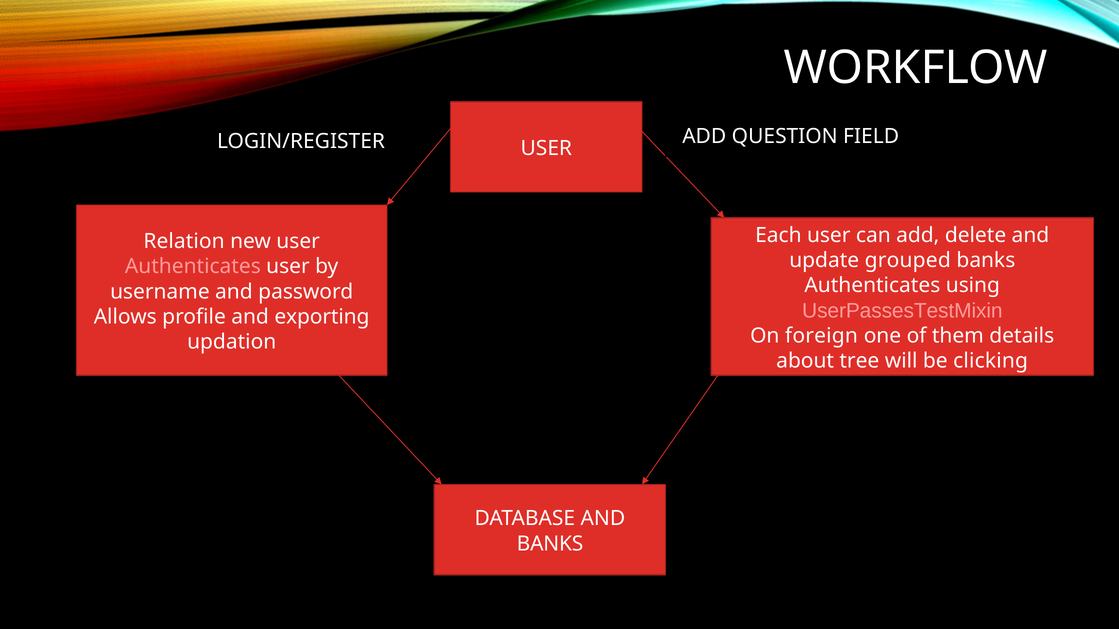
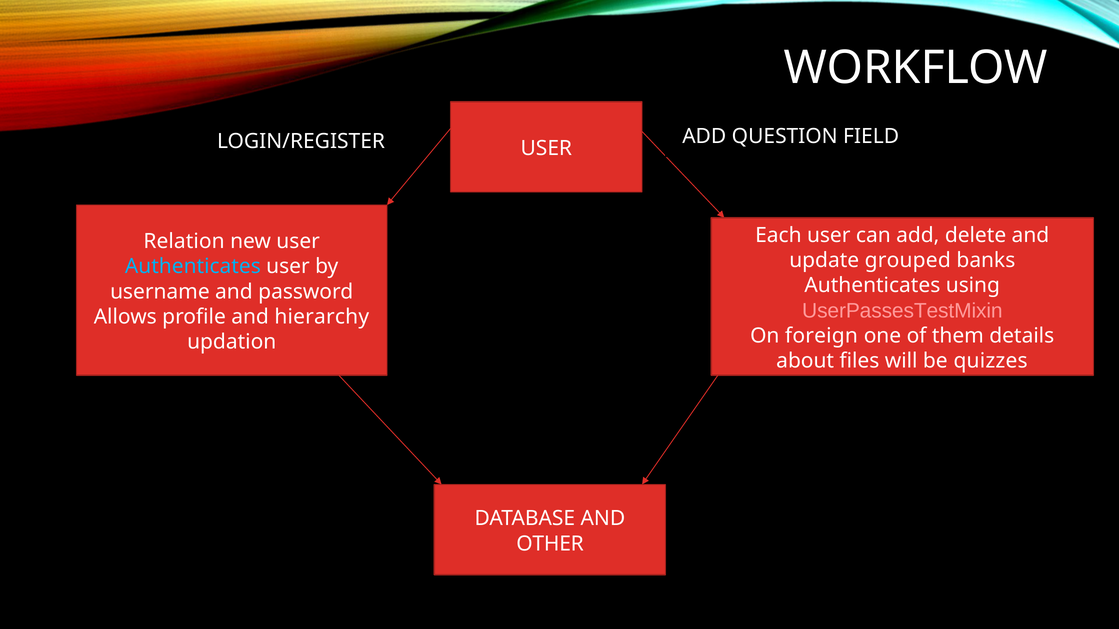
Authenticates at (193, 267) colour: pink -> light blue
exporting: exporting -> hierarchy
tree: tree -> files
clicking: clicking -> quizzes
BANKS at (550, 544): BANKS -> OTHER
